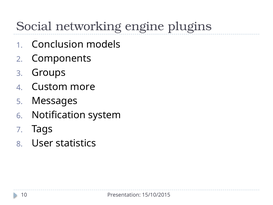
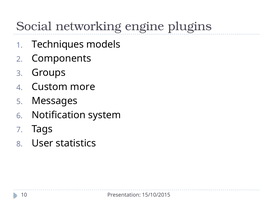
Conclusion: Conclusion -> Techniques
